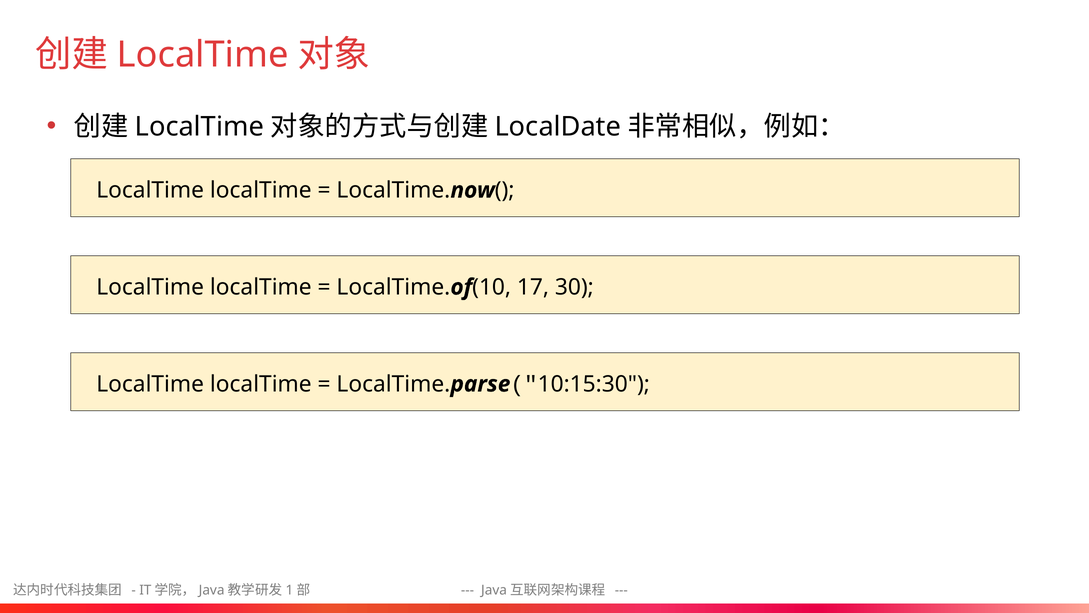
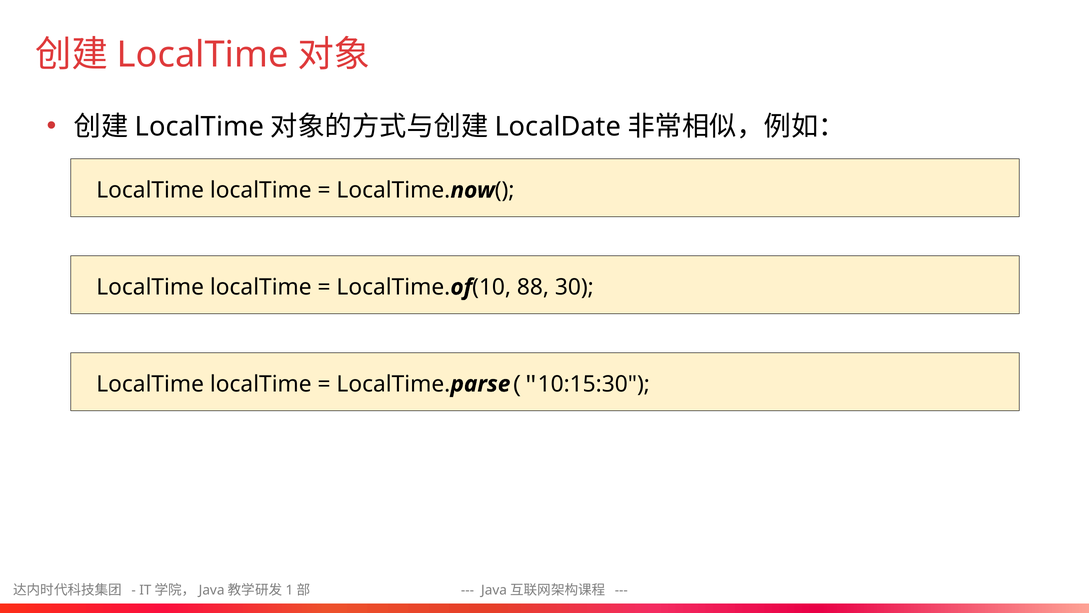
17: 17 -> 88
